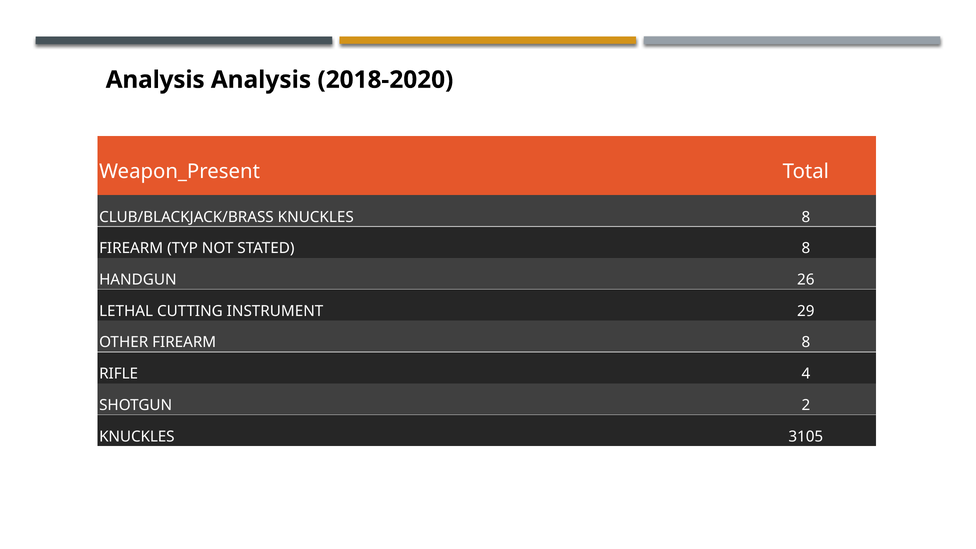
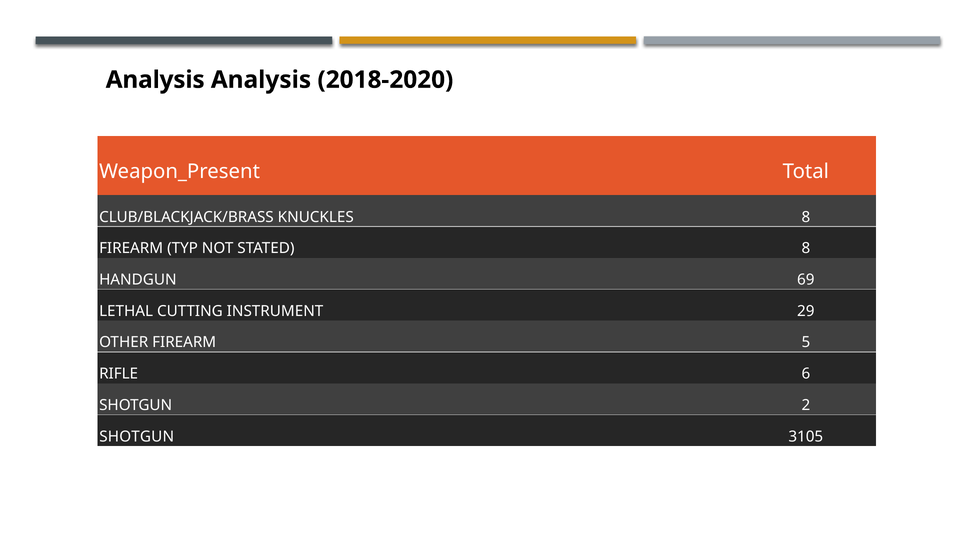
26: 26 -> 69
FIREARM 8: 8 -> 5
4: 4 -> 6
KNUCKLES at (137, 436): KNUCKLES -> SHOTGUN
